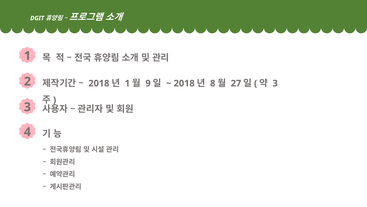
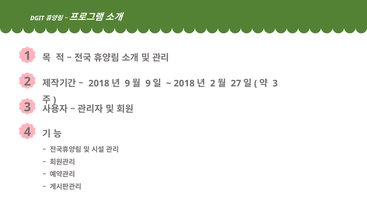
1 at (127, 83): 1 -> 9
8 at (213, 83): 8 -> 2
